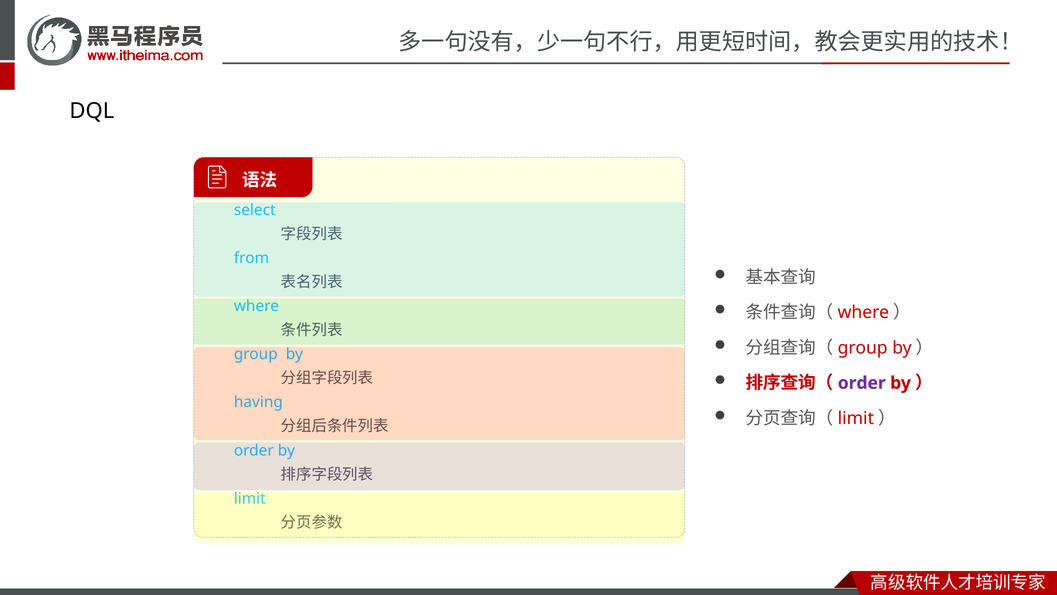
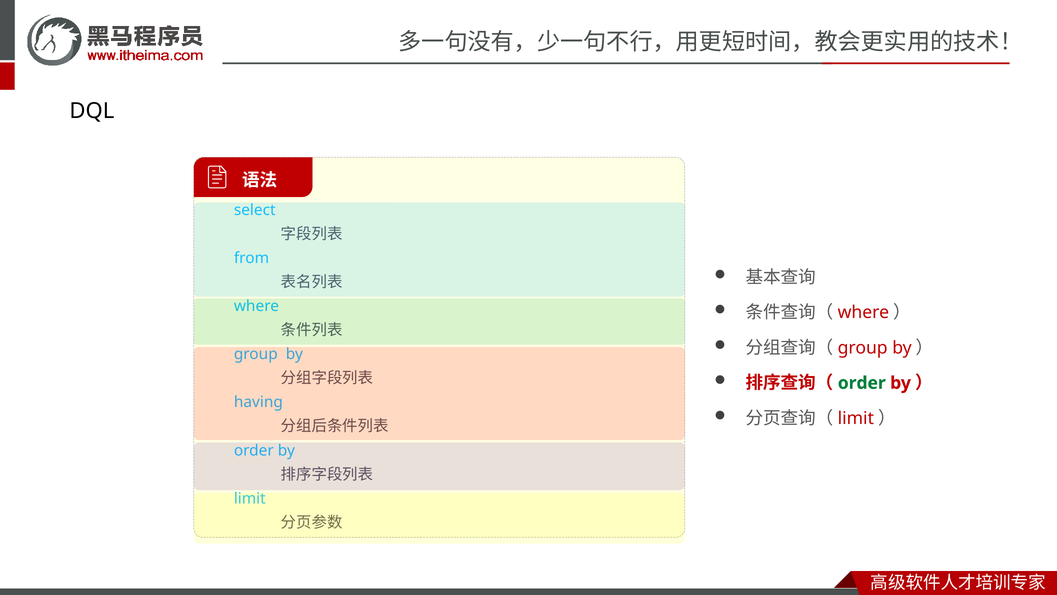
order at (862, 383) colour: purple -> green
